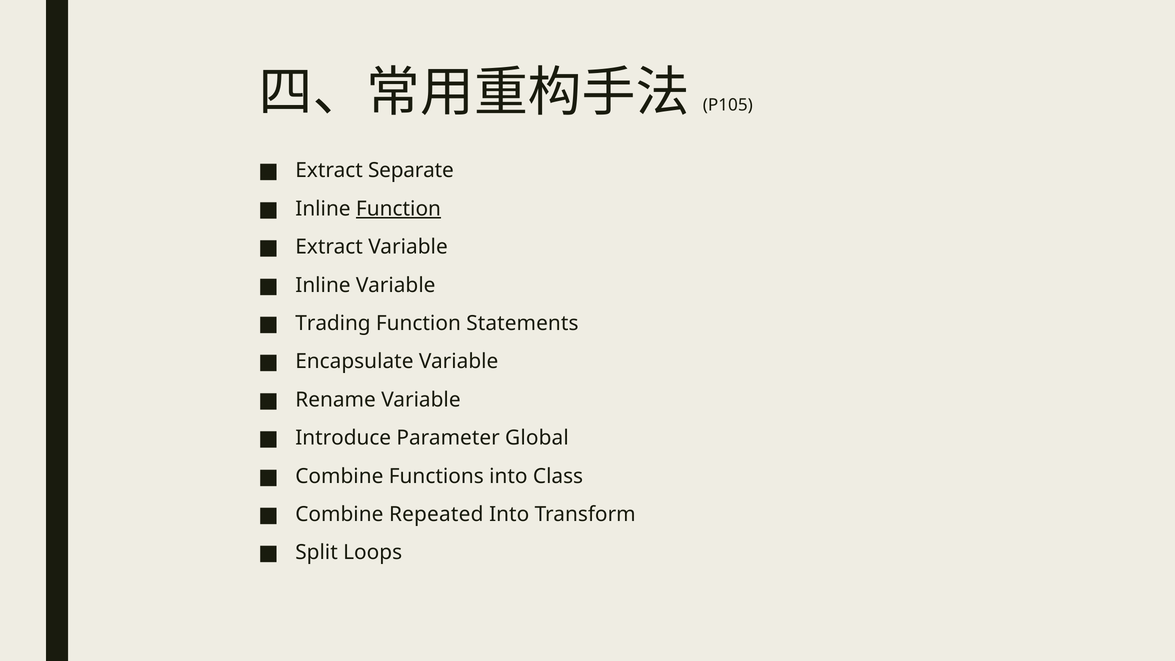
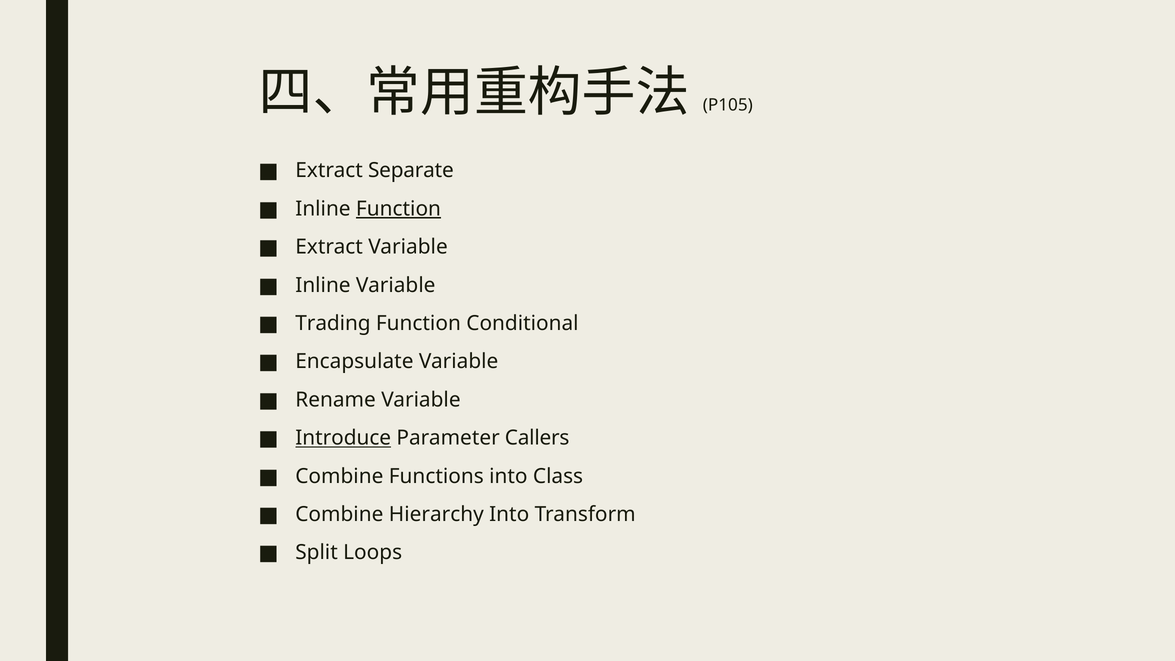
Statements: Statements -> Conditional
Introduce underline: none -> present
Global: Global -> Callers
Repeated: Repeated -> Hierarchy
